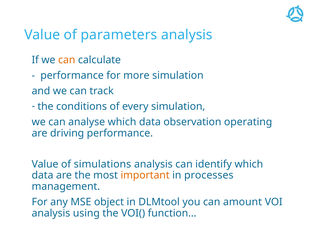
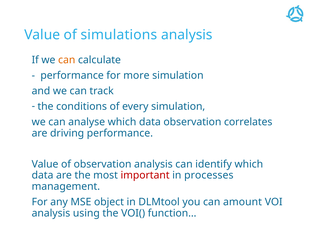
parameters: parameters -> simulations
operating: operating -> correlates
of simulations: simulations -> observation
important colour: orange -> red
